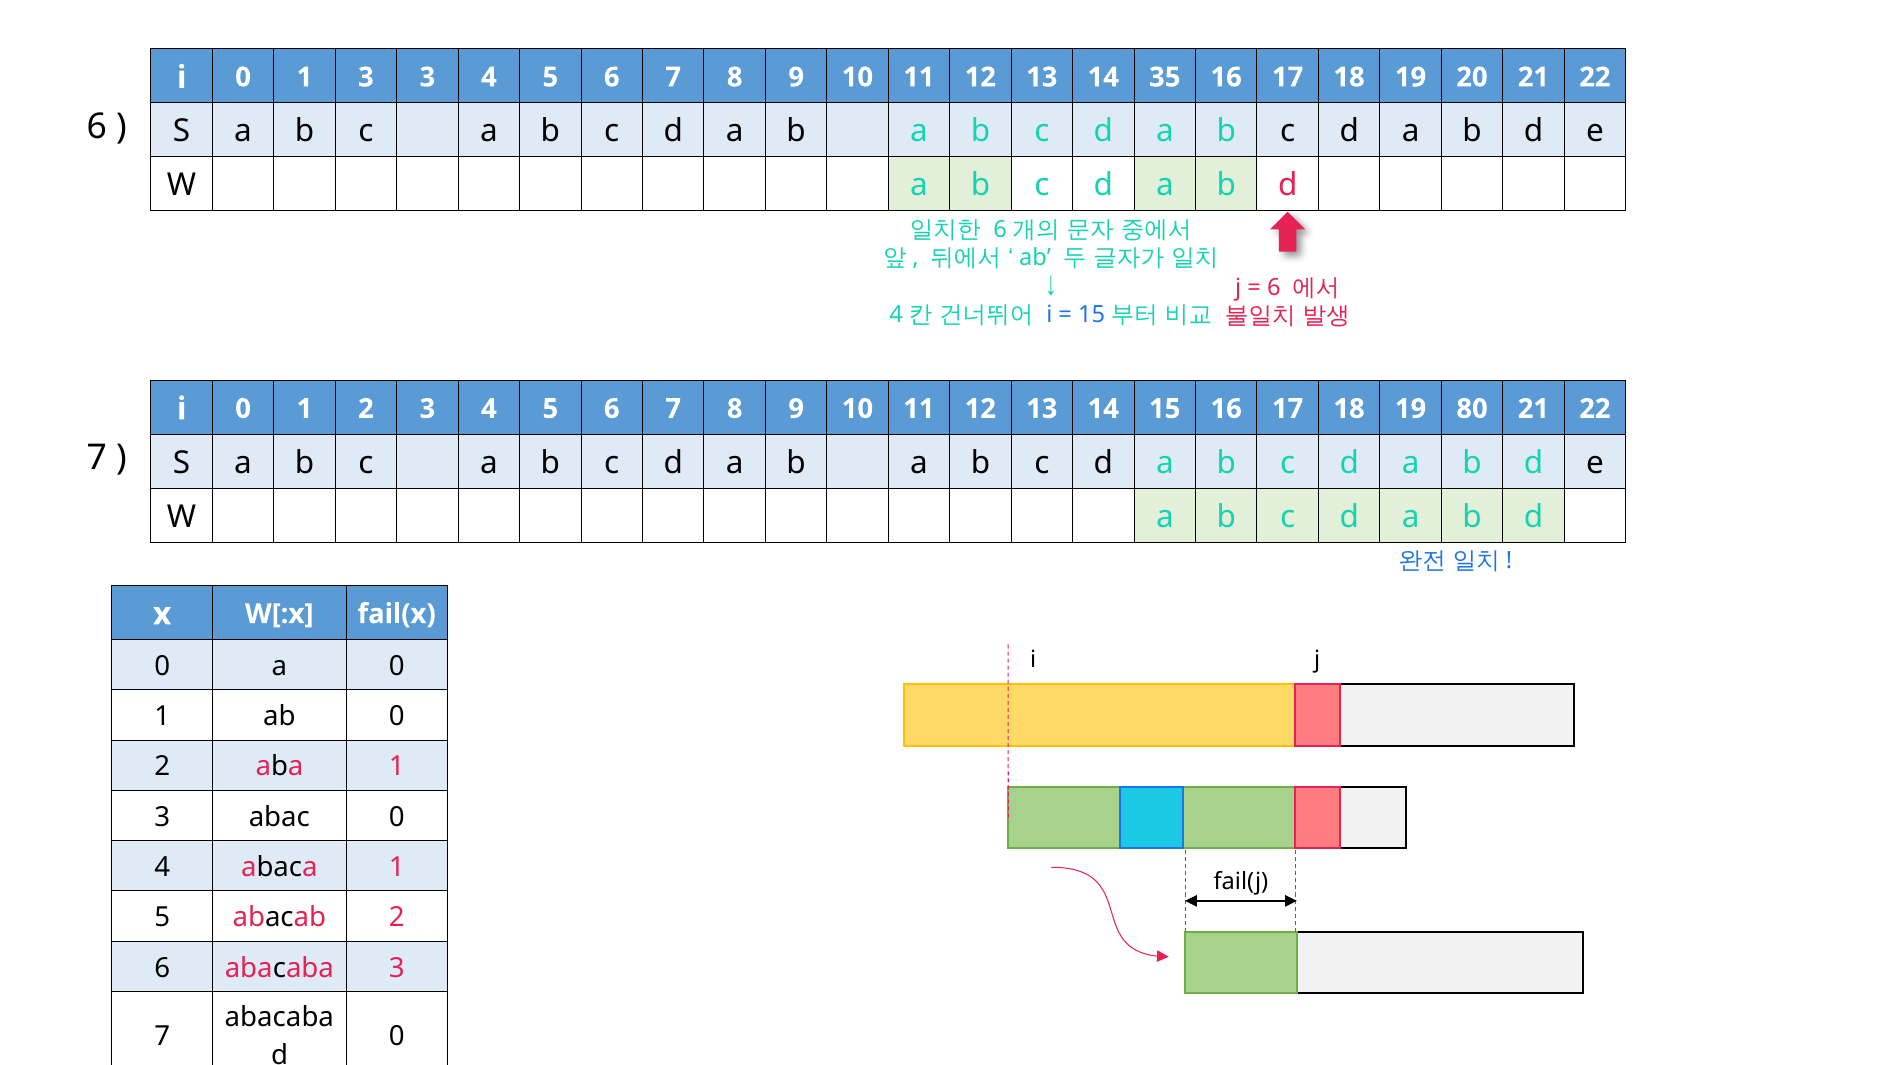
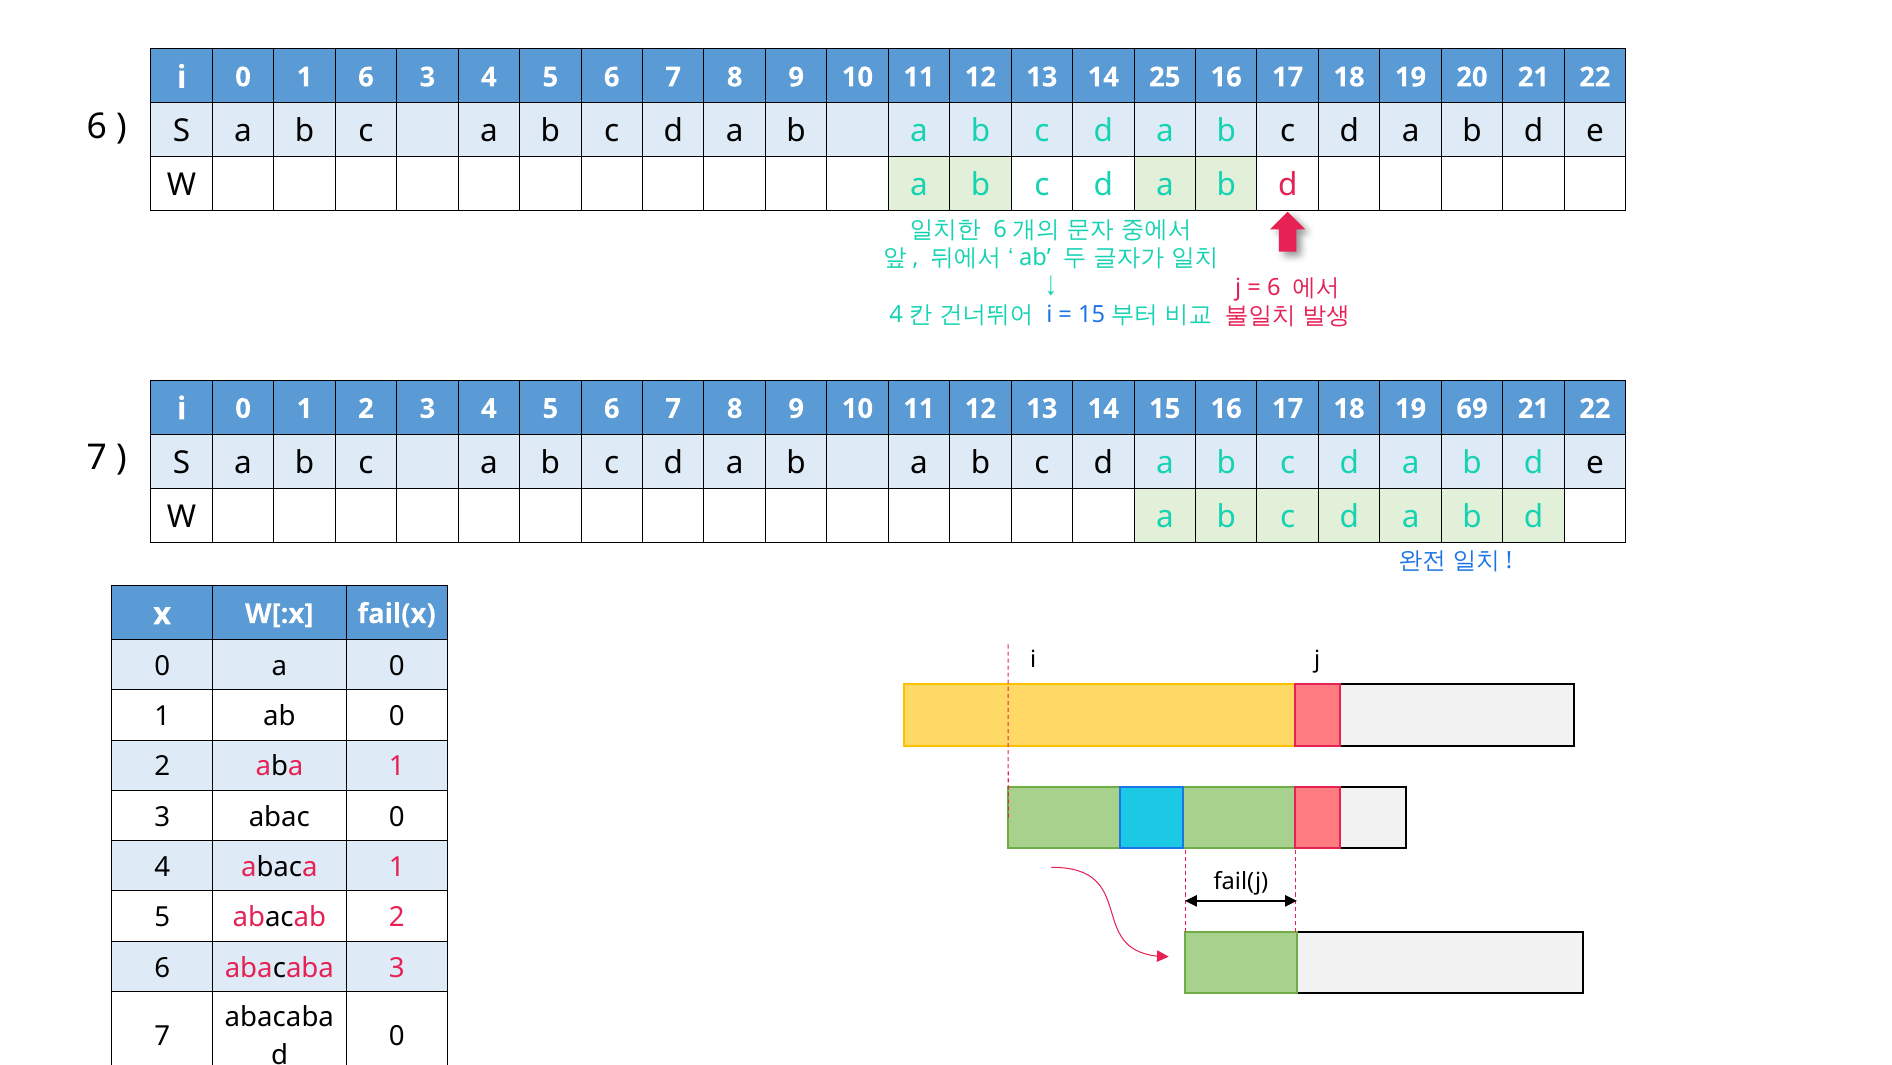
0 1 3: 3 -> 6
35: 35 -> 25
80: 80 -> 69
